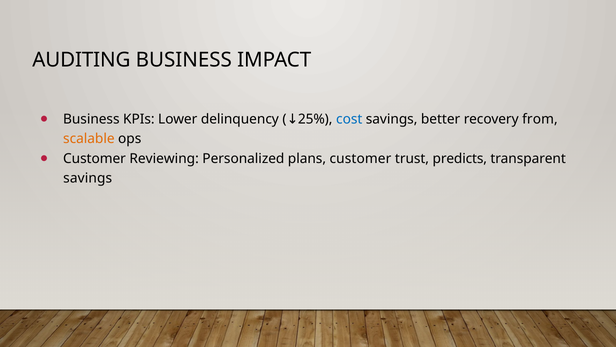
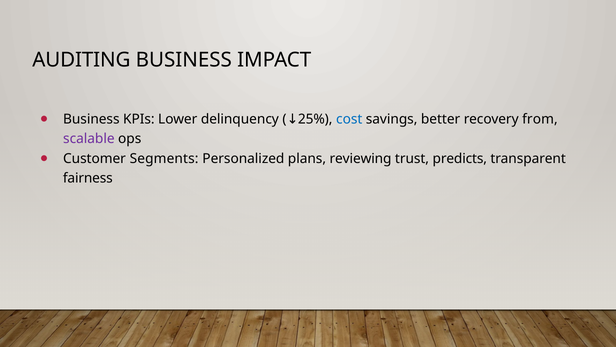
scalable colour: orange -> purple
Reviewing: Reviewing -> Segments
plans customer: customer -> reviewing
savings at (88, 178): savings -> fairness
